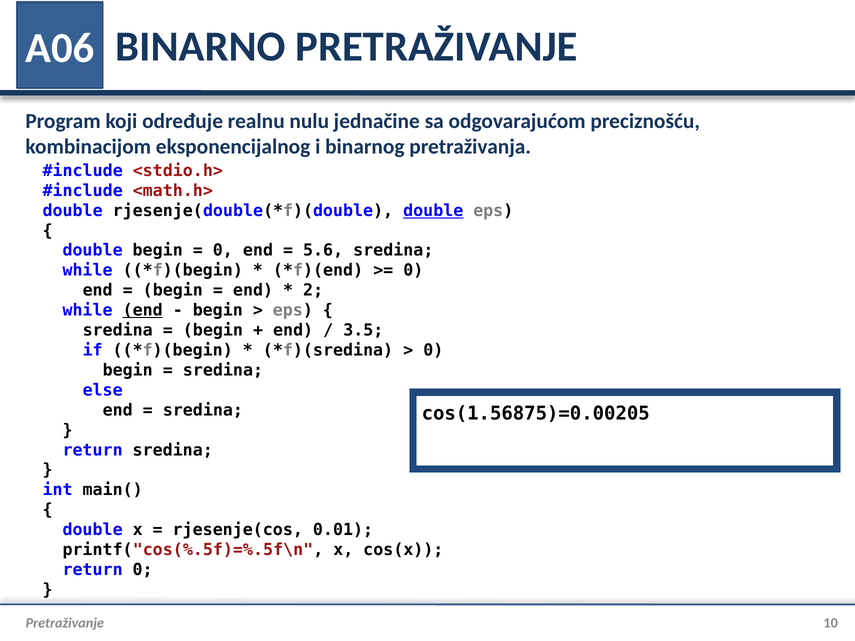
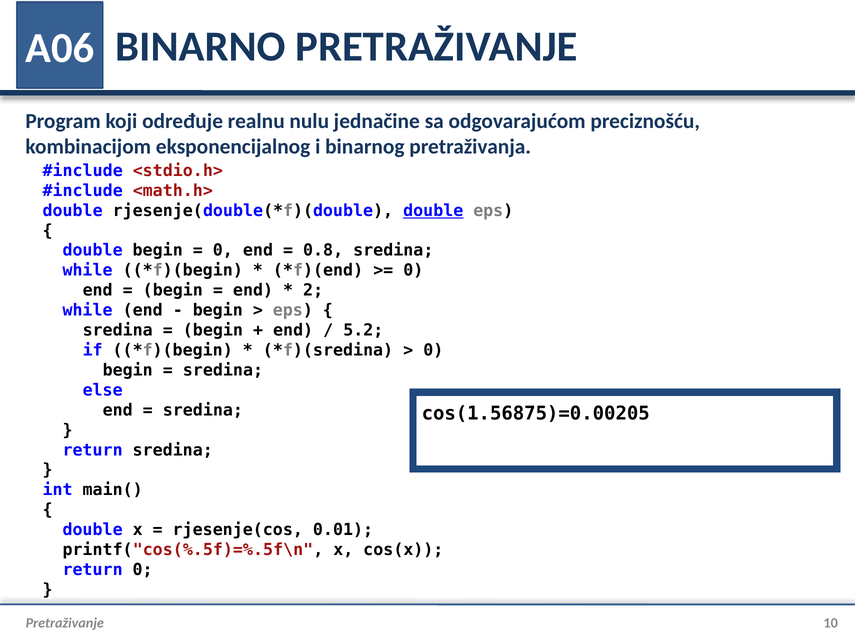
5.6: 5.6 -> 0.8
end at (143, 310) underline: present -> none
3.5: 3.5 -> 5.2
